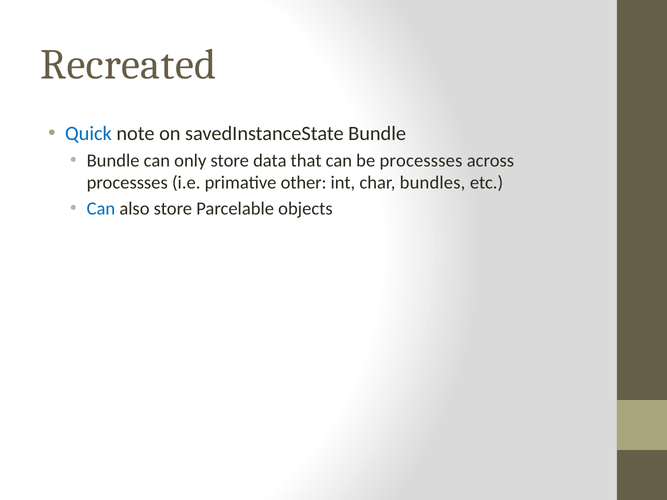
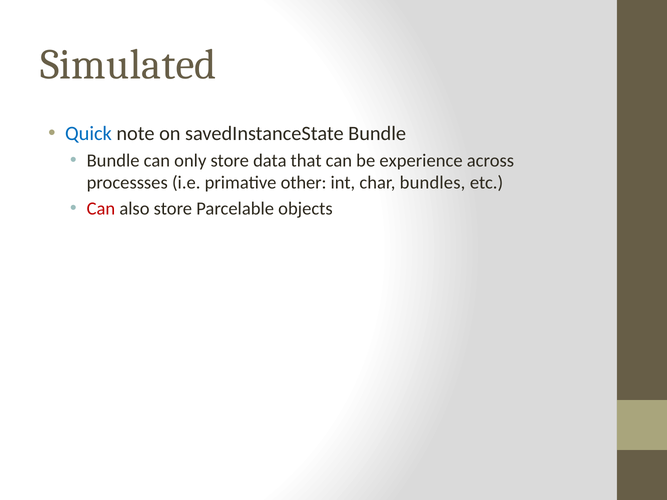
Recreated: Recreated -> Simulated
be processses: processses -> experience
Can at (101, 209) colour: blue -> red
